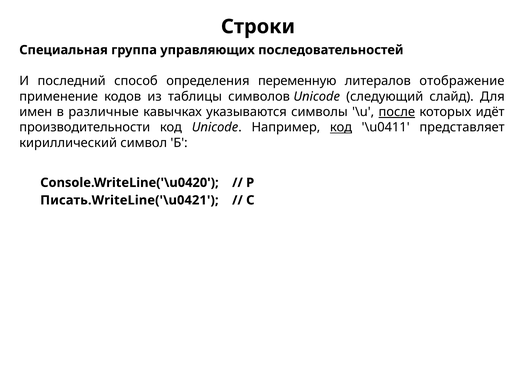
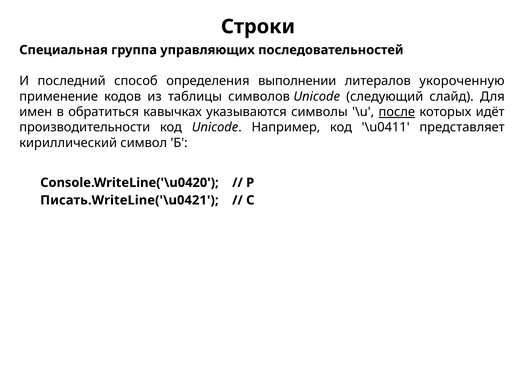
переменную: переменную -> выполнении
отображение: отображение -> укороченную
различные: различные -> обратиться
код at (341, 127) underline: present -> none
